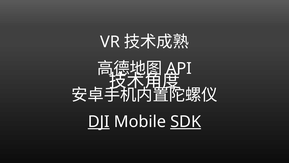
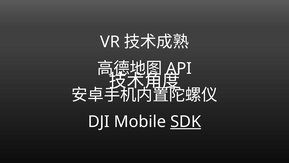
DJI underline: present -> none
